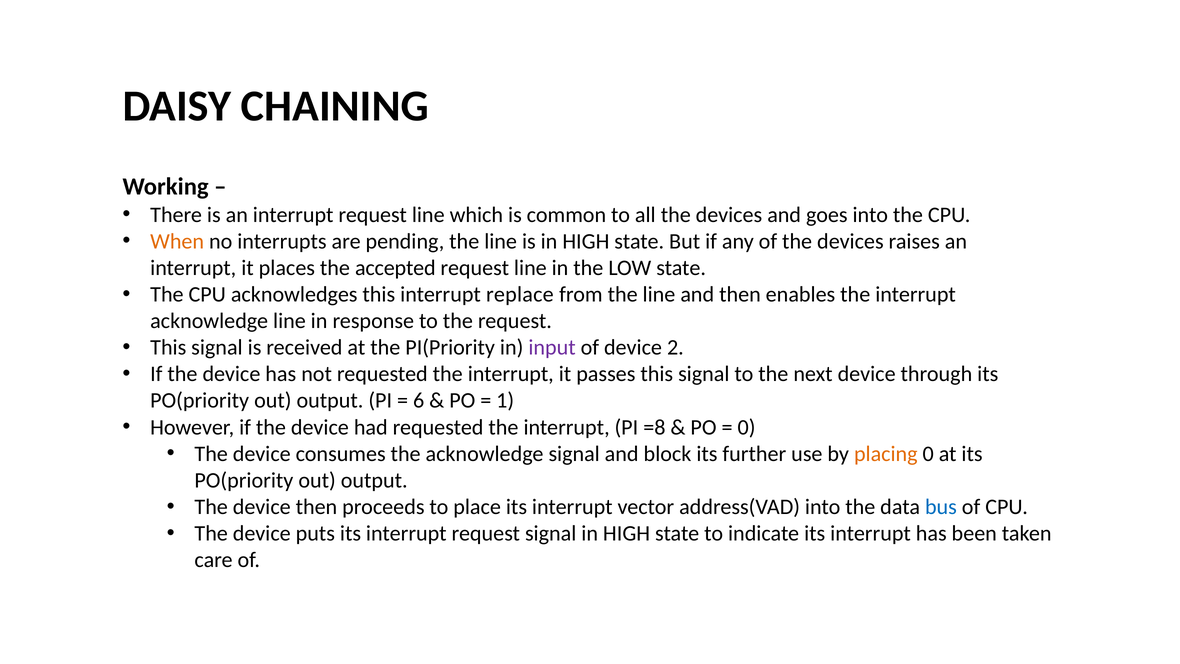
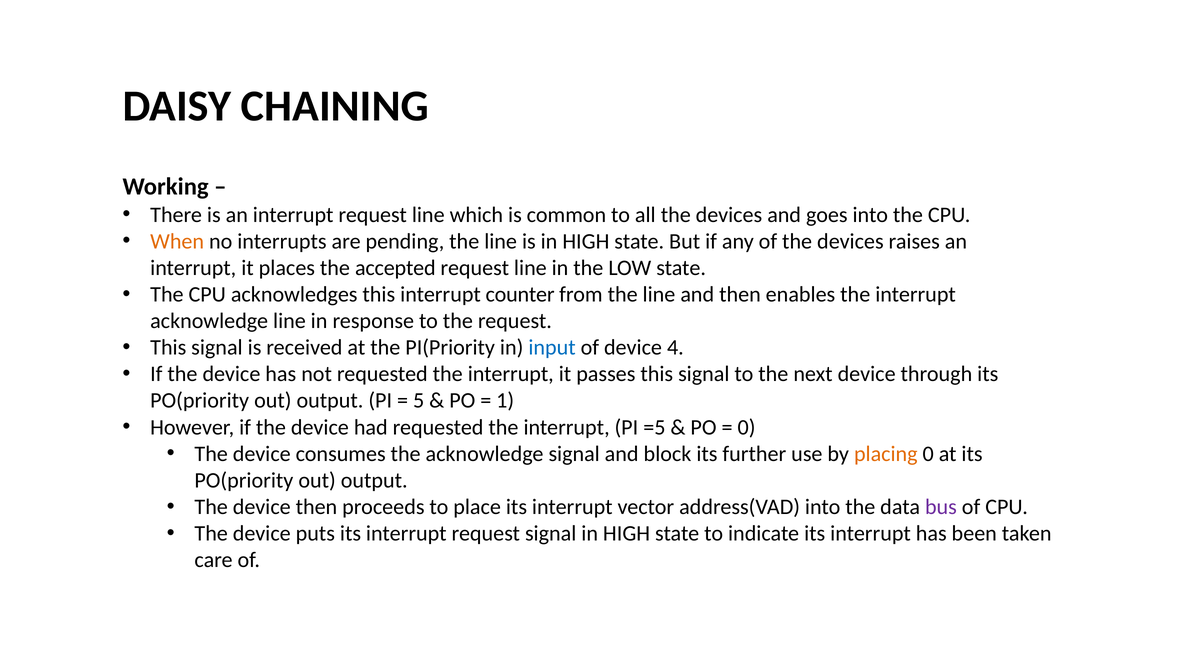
replace: replace -> counter
input colour: purple -> blue
2: 2 -> 4
6: 6 -> 5
=8: =8 -> =5
bus colour: blue -> purple
